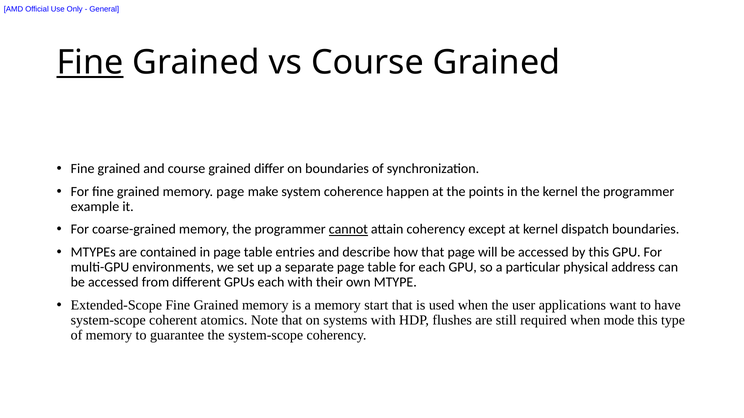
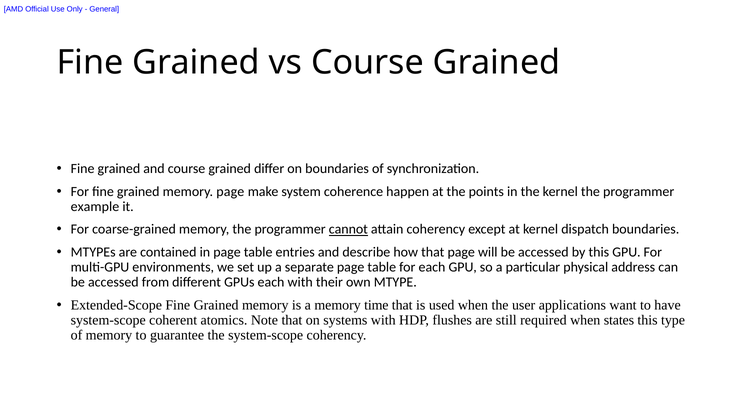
Fine at (90, 62) underline: present -> none
start: start -> time
mode: mode -> states
